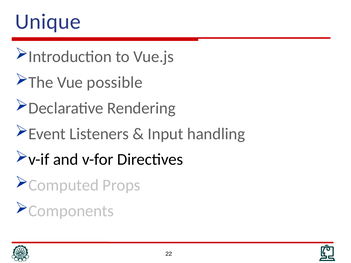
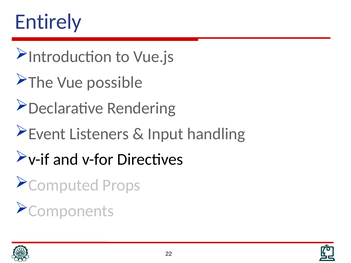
Unique: Unique -> Entirely
